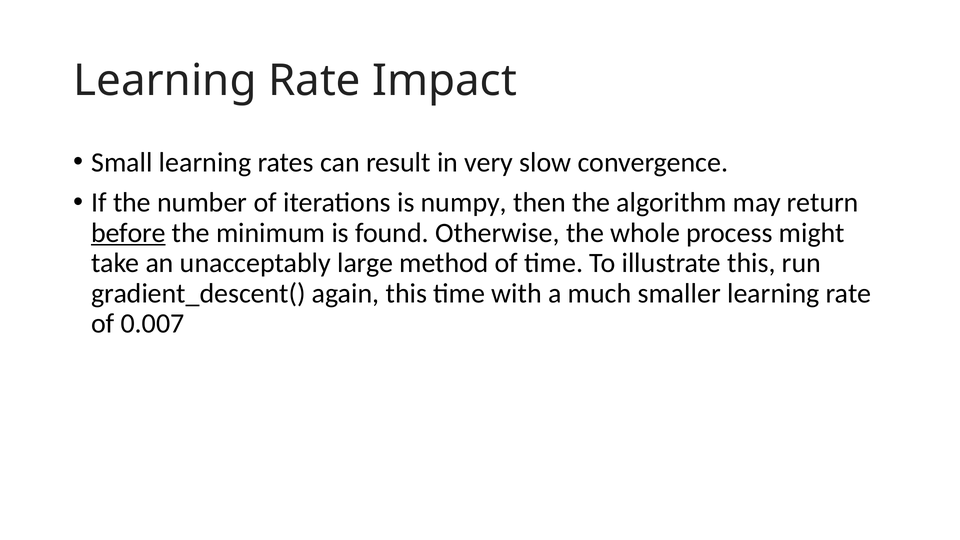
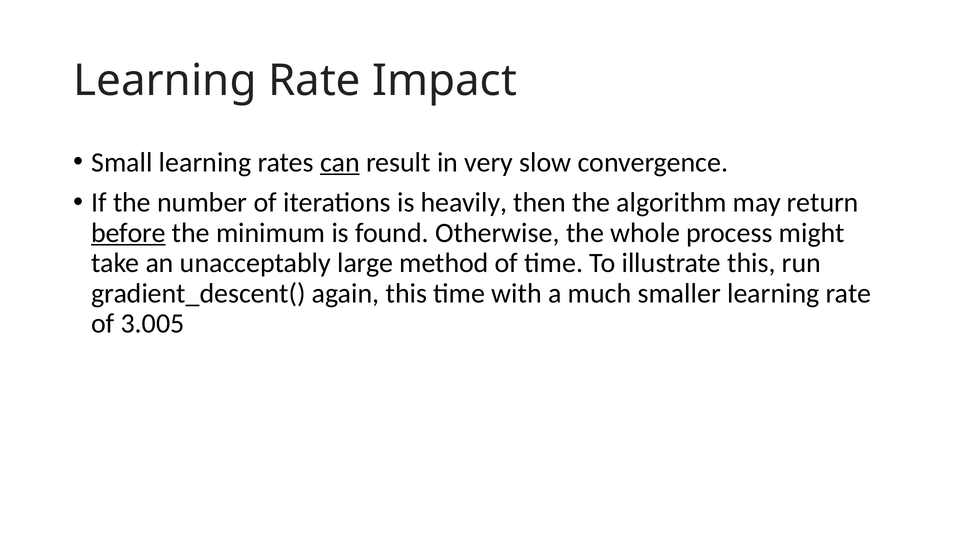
can underline: none -> present
numpy: numpy -> heavily
0.007: 0.007 -> 3.005
